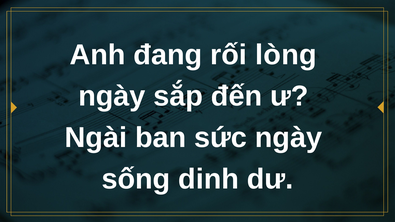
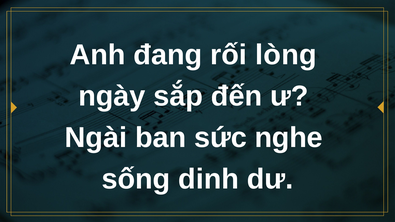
sức ngày: ngày -> nghe
